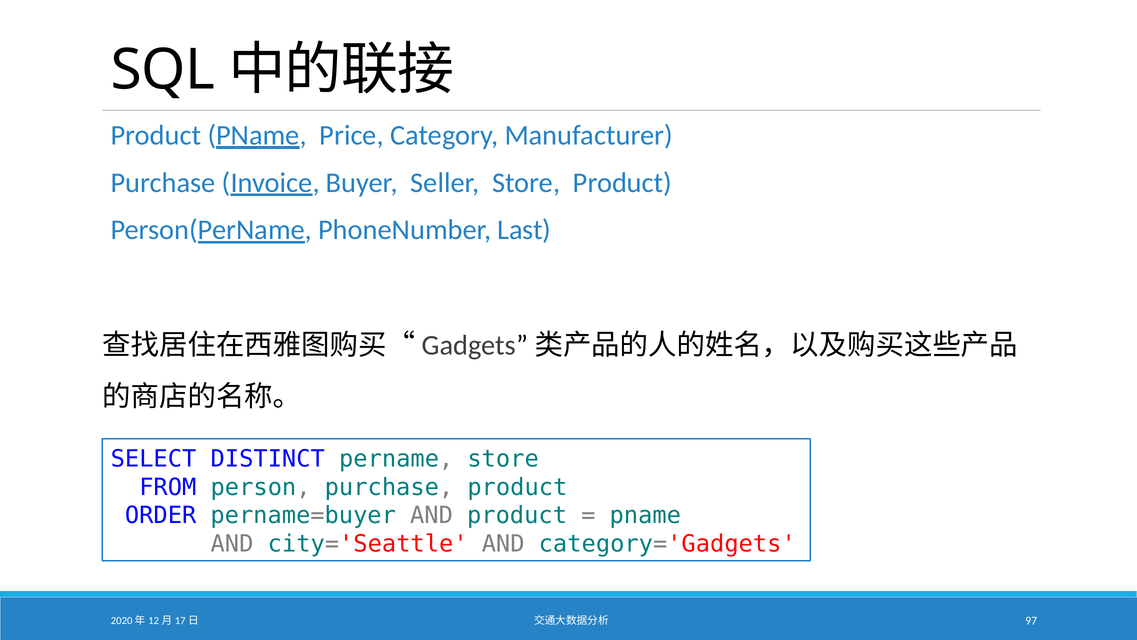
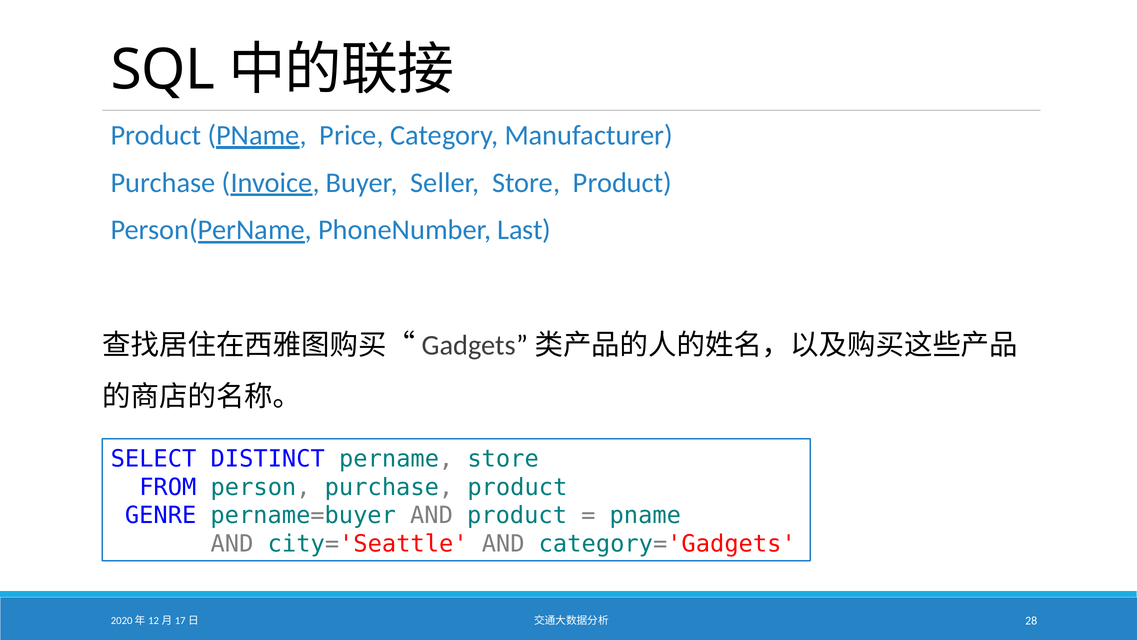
ORDER: ORDER -> GENRE
97: 97 -> 28
